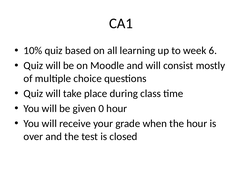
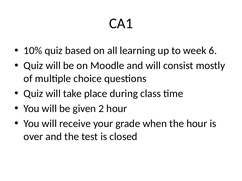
0: 0 -> 2
